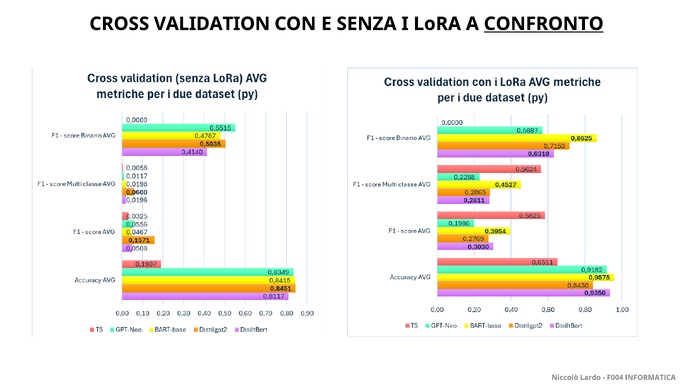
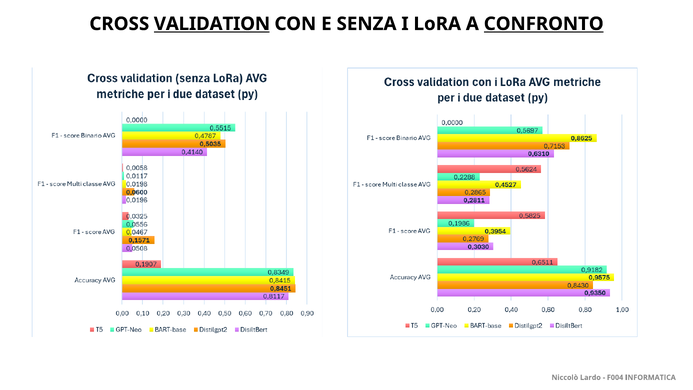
VALIDATION underline: none -> present
